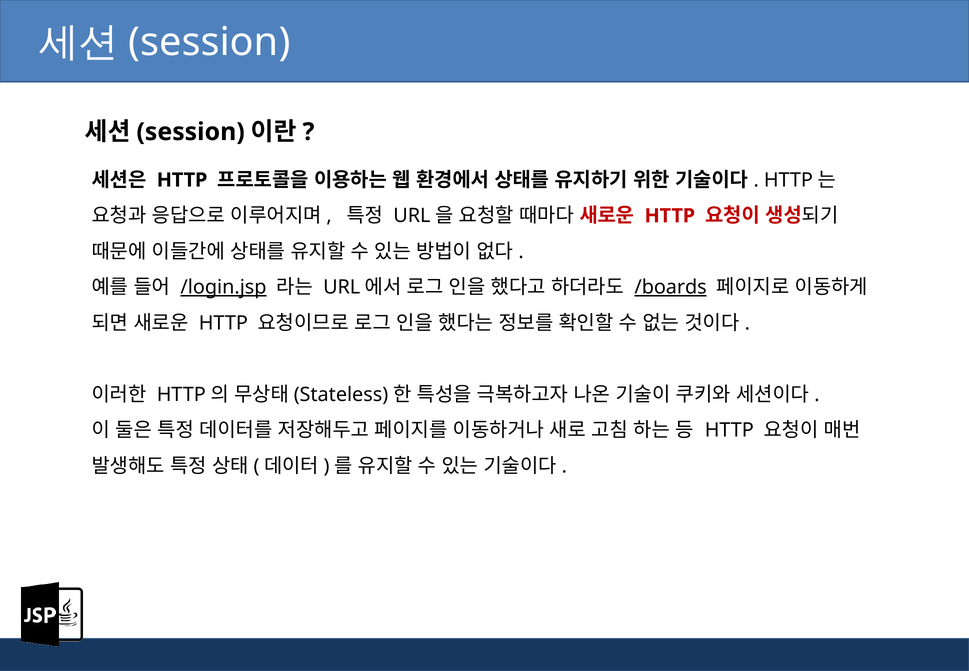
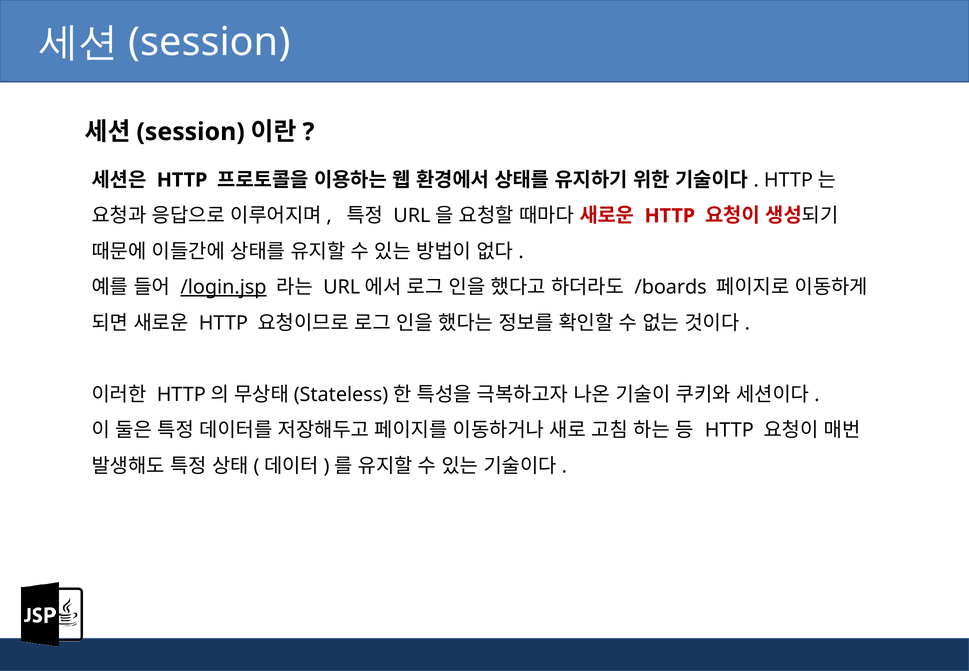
/boards underline: present -> none
